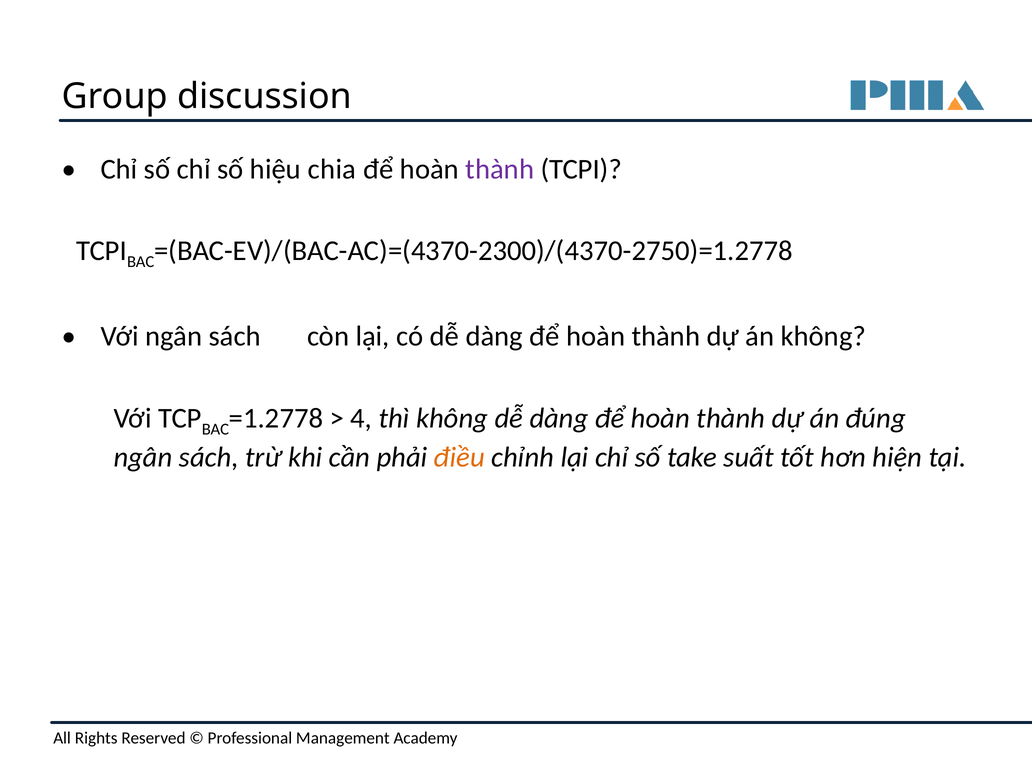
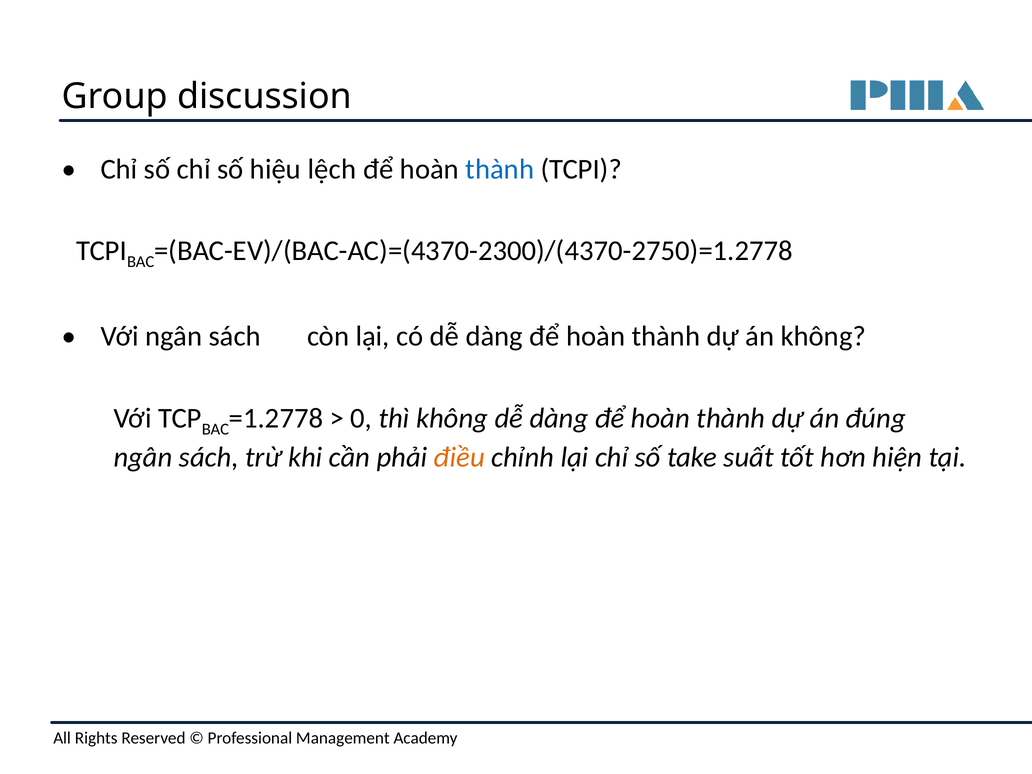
chia: chia -> lệch
thành at (500, 169) colour: purple -> blue
4: 4 -> 0
